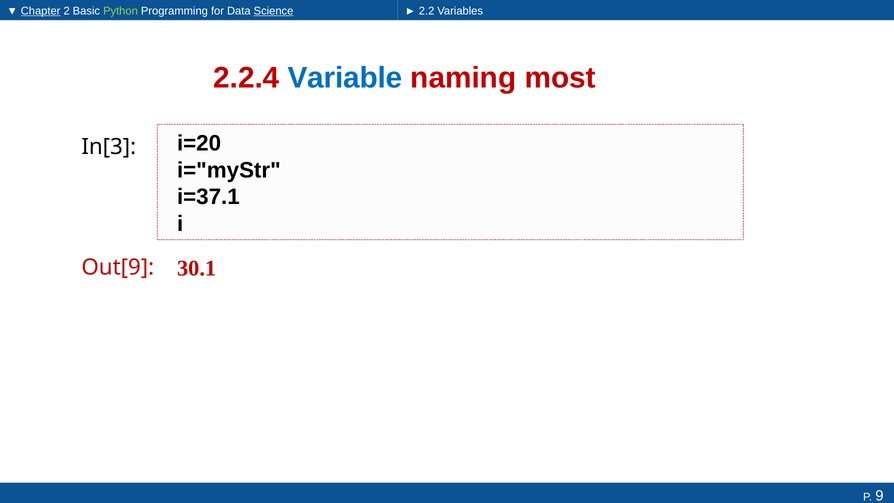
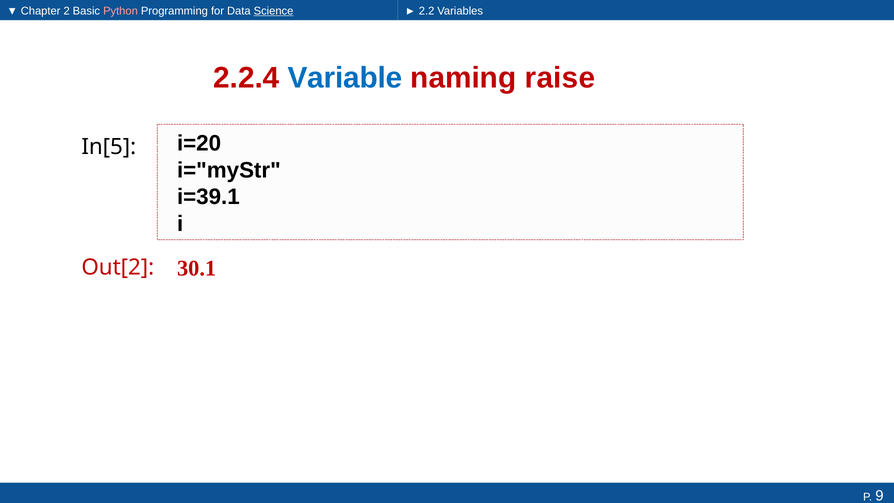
Chapter underline: present -> none
Python colour: light green -> pink
most: most -> raise
In[3: In[3 -> In[5
i=37.1: i=37.1 -> i=39.1
Out[9: Out[9 -> Out[2
